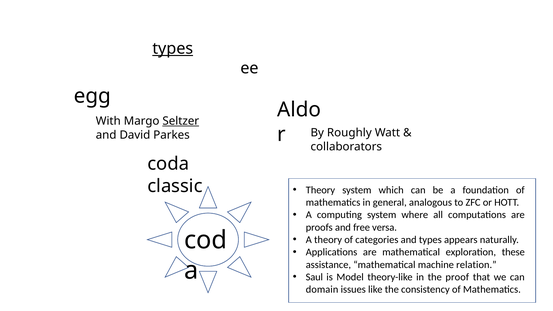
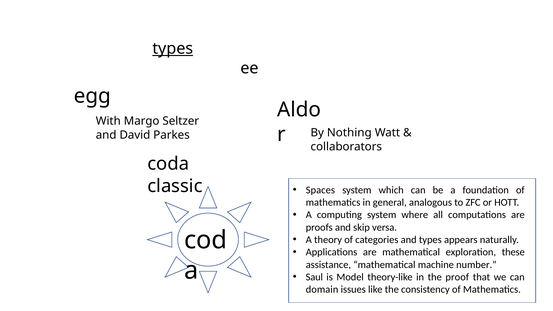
Seltzer underline: present -> none
Roughly: Roughly -> Nothing
Theory at (320, 190): Theory -> Spaces
free: free -> skip
relation: relation -> number
